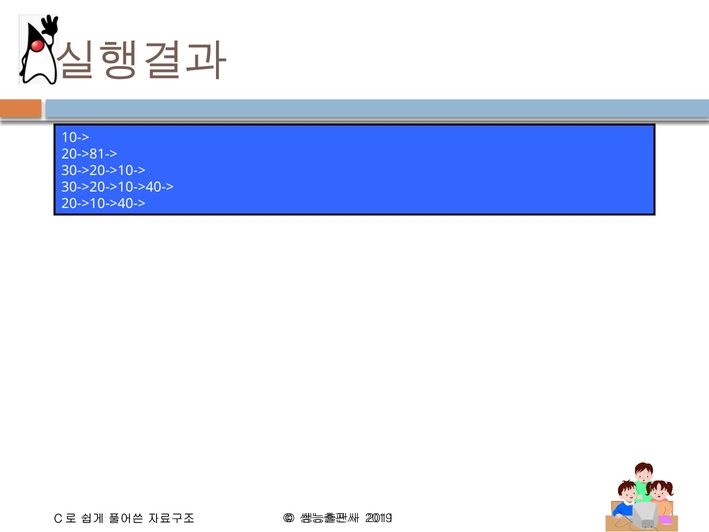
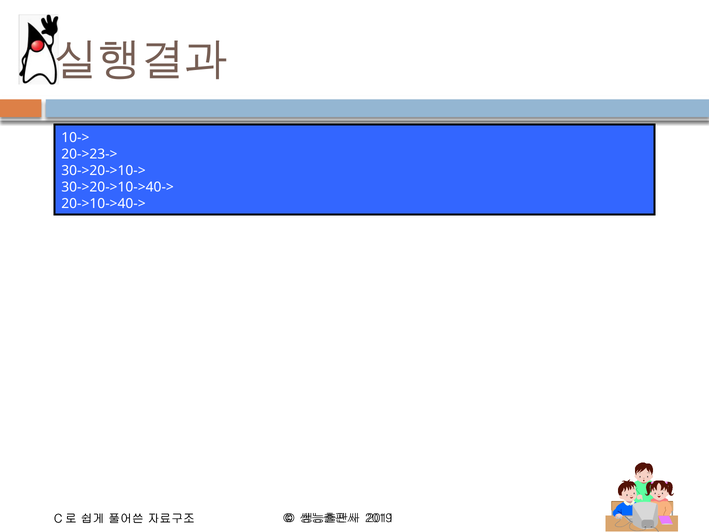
20->81->: 20->81-> -> 20->23->
